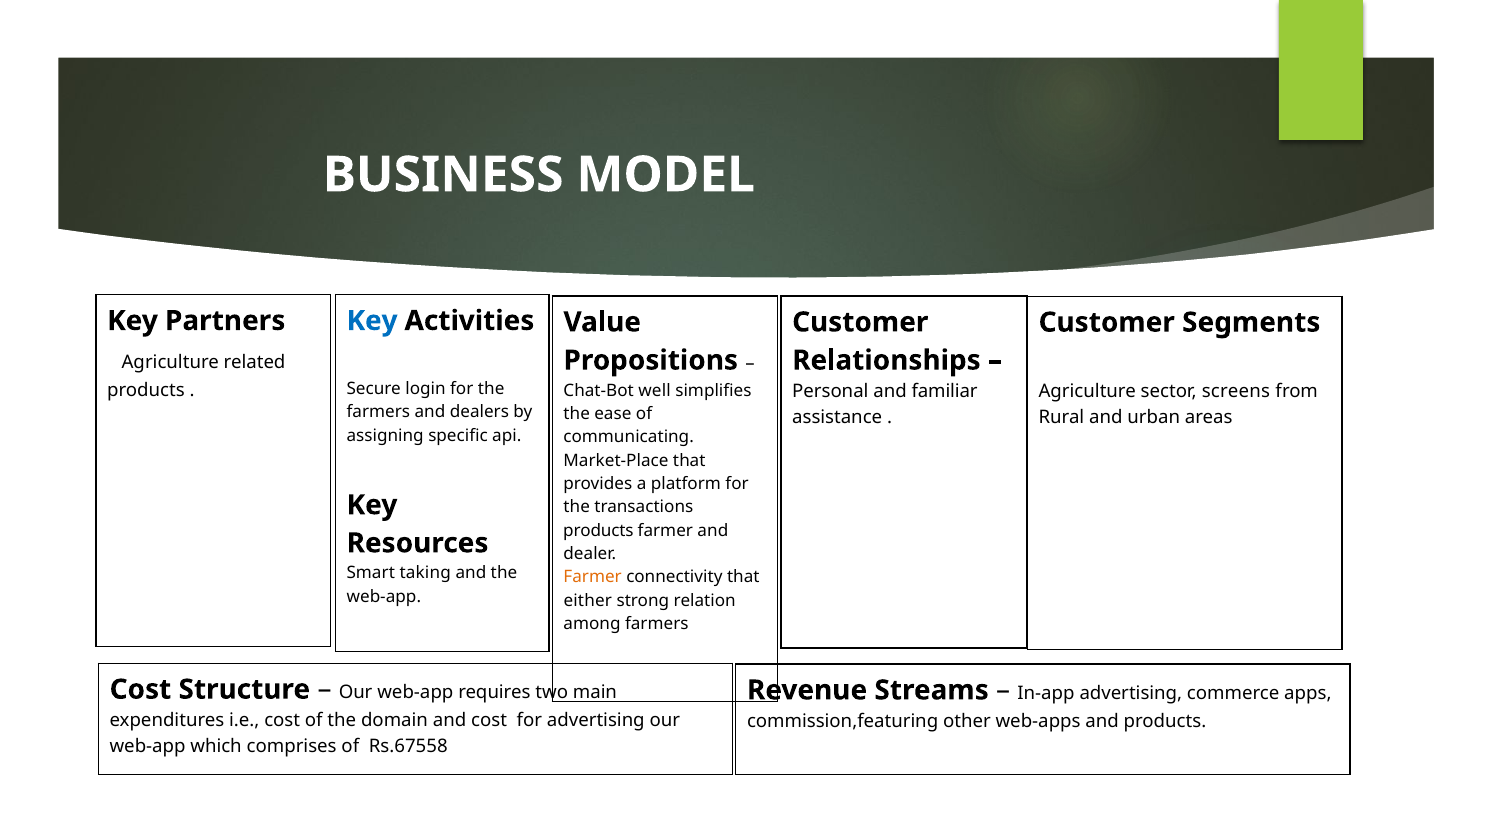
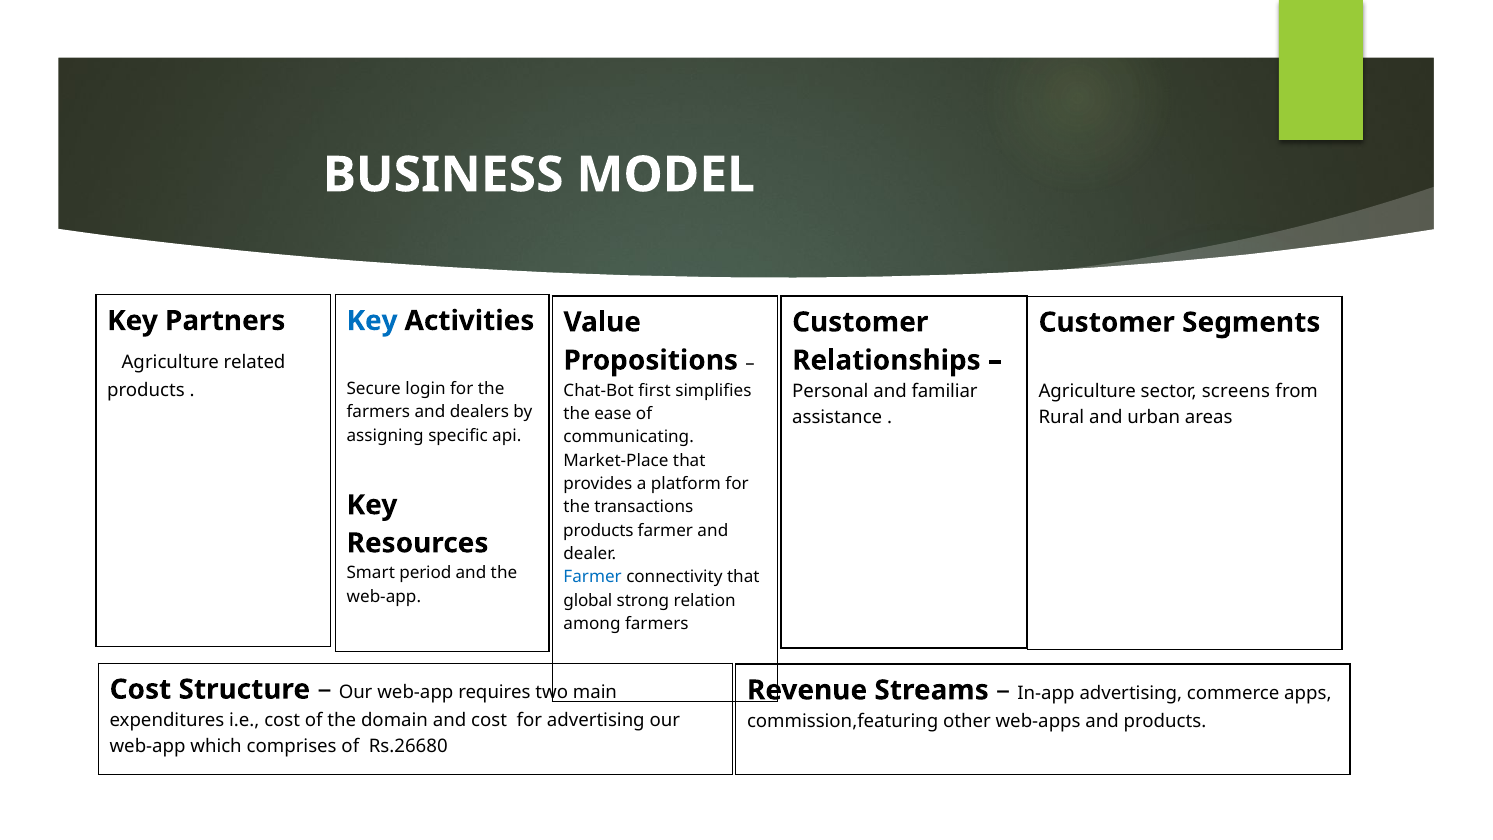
well: well -> first
taking: taking -> period
Farmer at (593, 577) colour: orange -> blue
either: either -> global
Rs.67558: Rs.67558 -> Rs.26680
